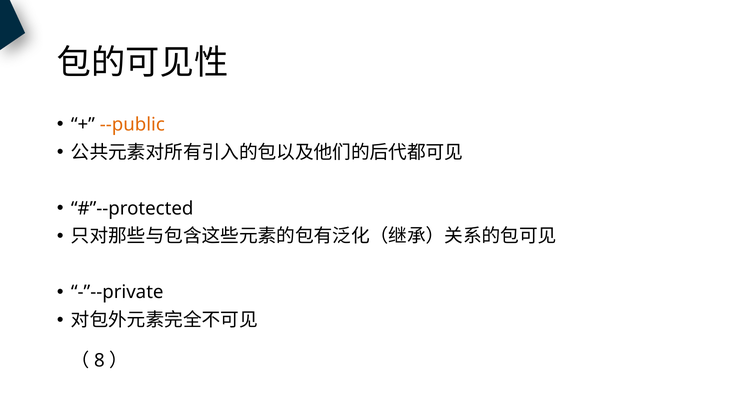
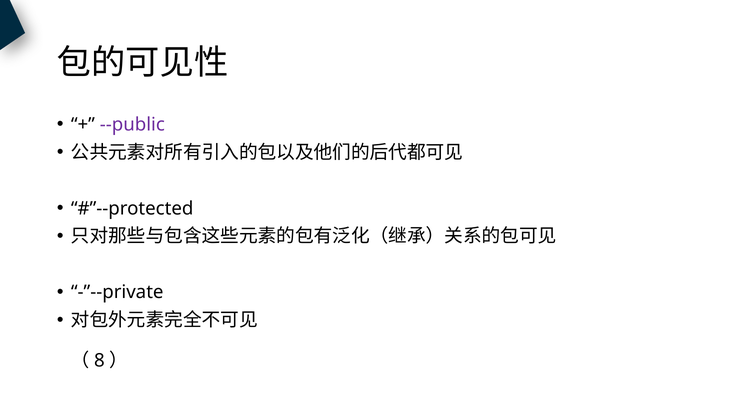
--public colour: orange -> purple
